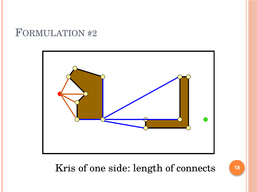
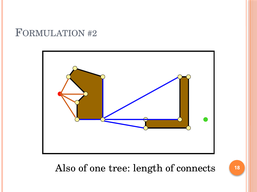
Kris: Kris -> Also
side: side -> tree
